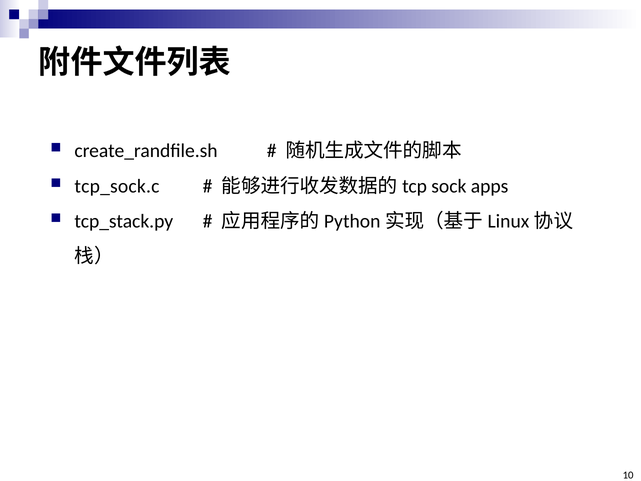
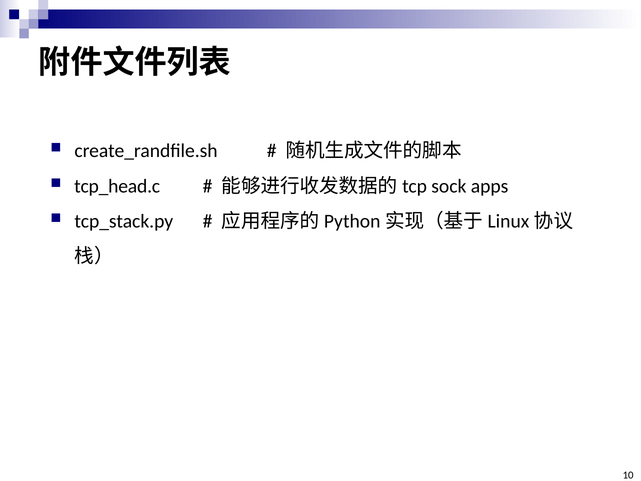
tcp_sock.c: tcp_sock.c -> tcp_head.c
